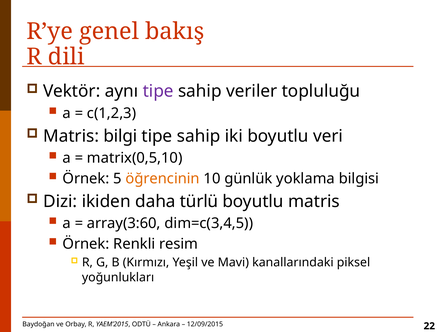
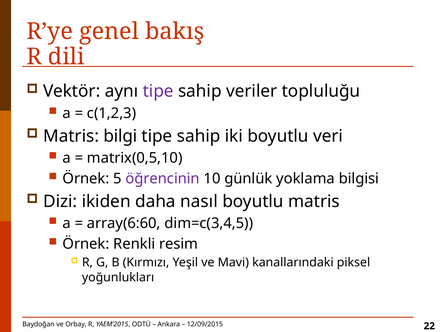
öğrencinin colour: orange -> purple
türlü: türlü -> nasıl
array(3:60: array(3:60 -> array(6:60
